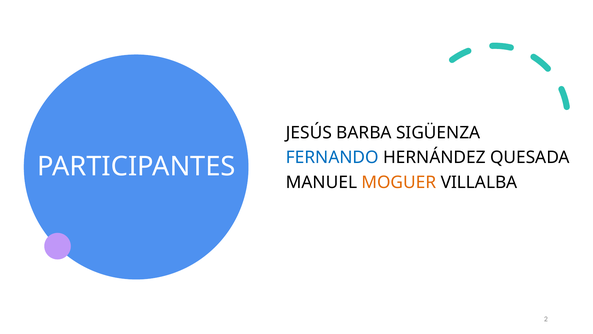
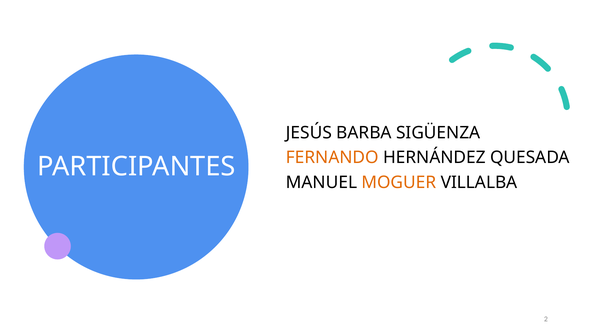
FERNANDO colour: blue -> orange
